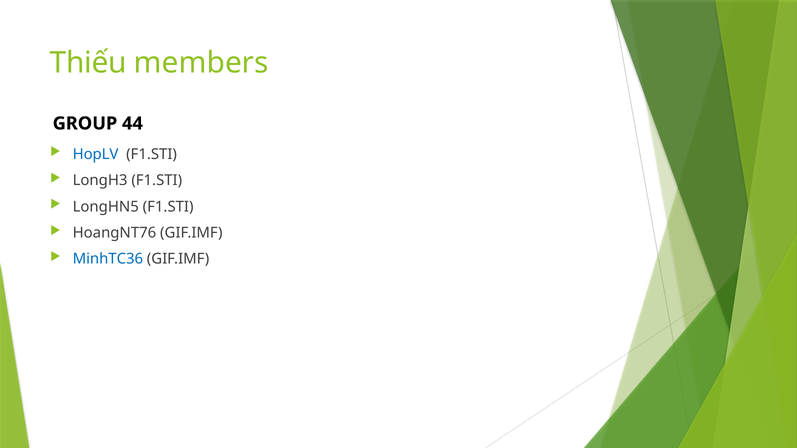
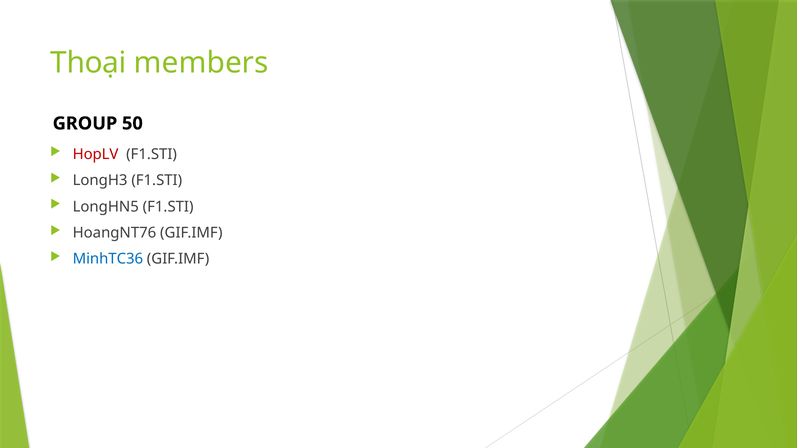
Thiếu: Thiếu -> Thoại
44: 44 -> 50
HopLV colour: blue -> red
